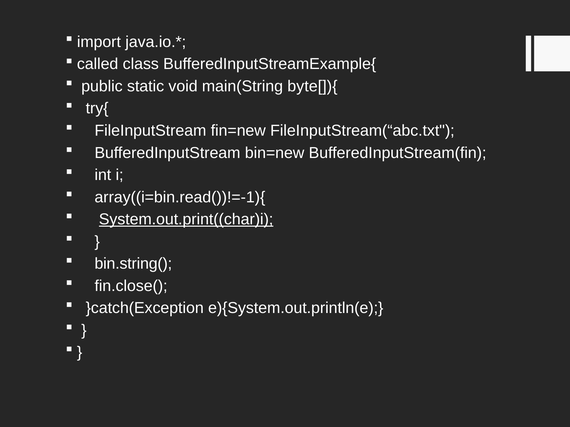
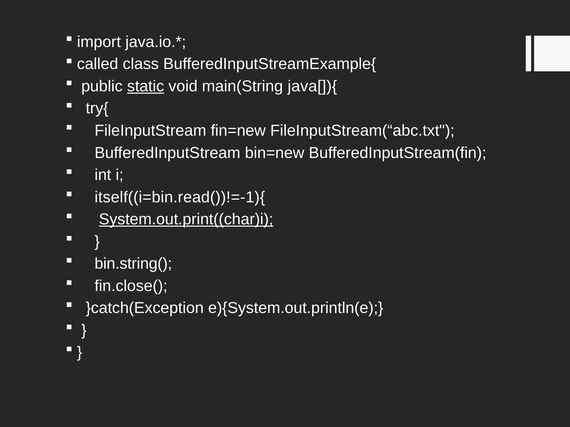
static underline: none -> present
byte[]){: byte[]){ -> java[]){
array((i=bin.read())!=-1){: array((i=bin.read())!=-1){ -> itself((i=bin.read())!=-1){
